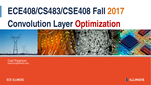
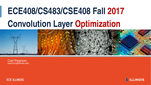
2017 colour: orange -> red
